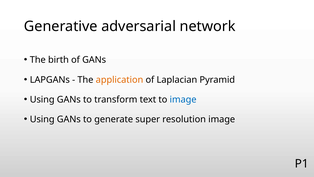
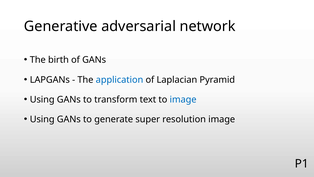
application colour: orange -> blue
